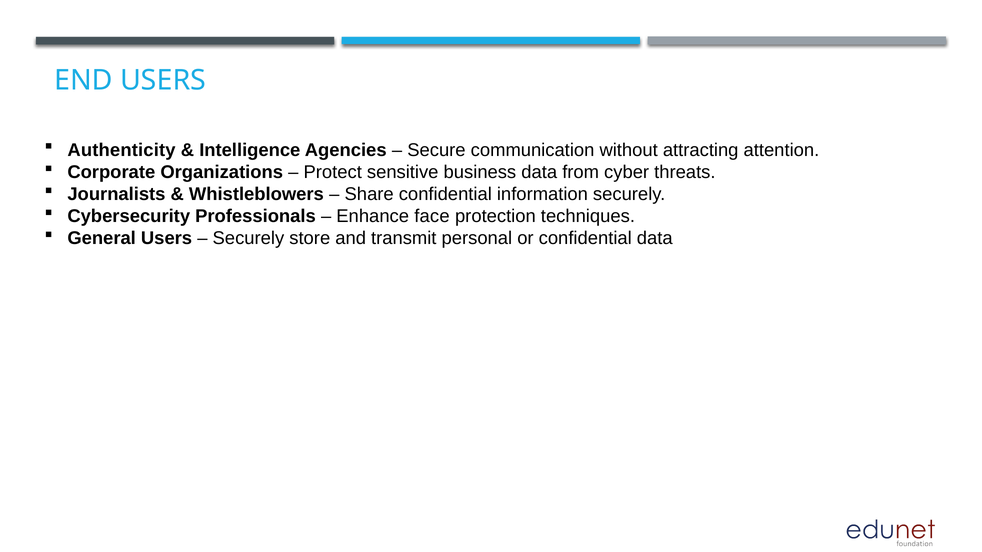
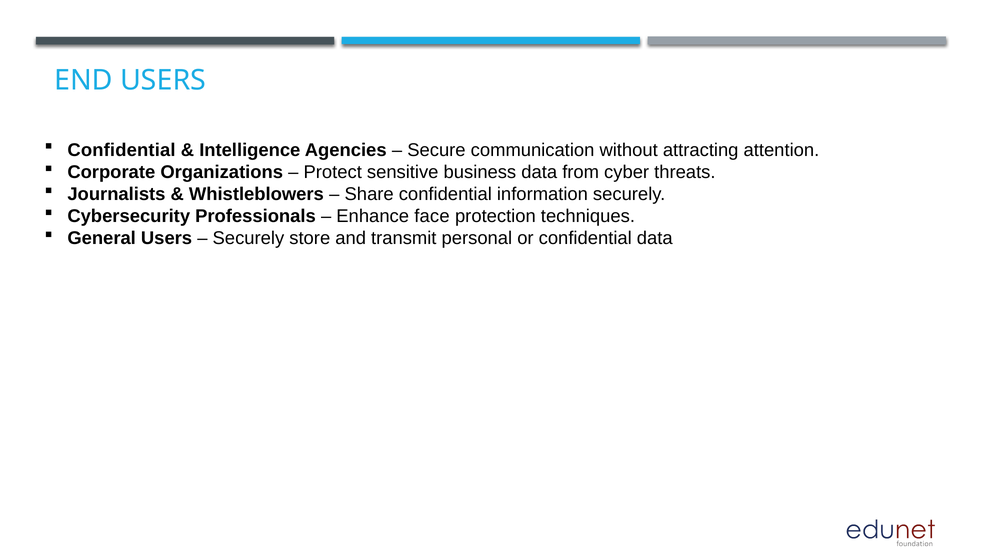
Authenticity at (121, 150): Authenticity -> Confidential
